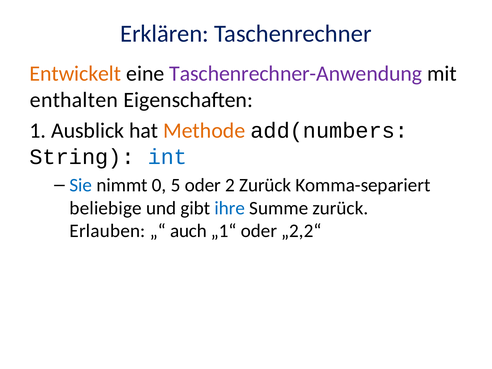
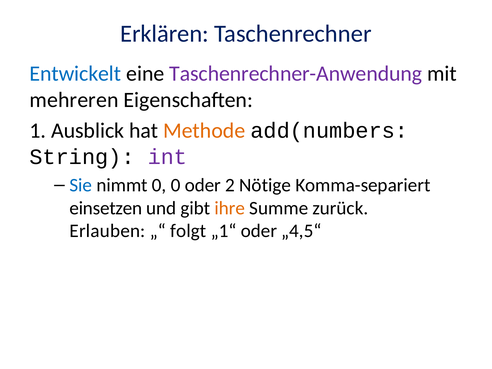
Entwickelt colour: orange -> blue
enthalten: enthalten -> mehreren
int colour: blue -> purple
0 5: 5 -> 0
2 Zurück: Zurück -> Nötige
beliebige: beliebige -> einsetzen
ihre colour: blue -> orange
auch: auch -> folgt
„2,2“: „2,2“ -> „4,5“
